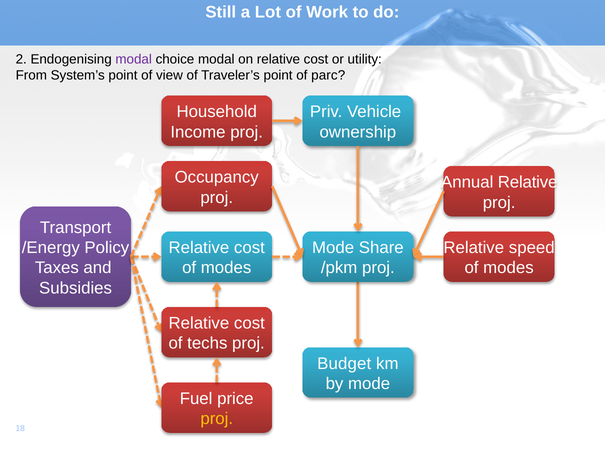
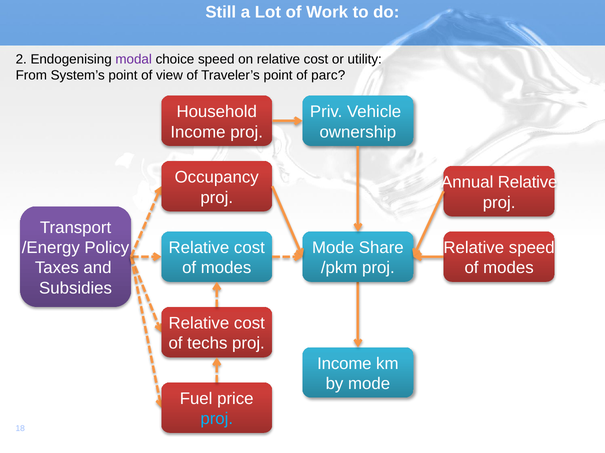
choice modal: modal -> speed
Budget at (344, 364): Budget -> Income
proj at (217, 420) colour: yellow -> light blue
